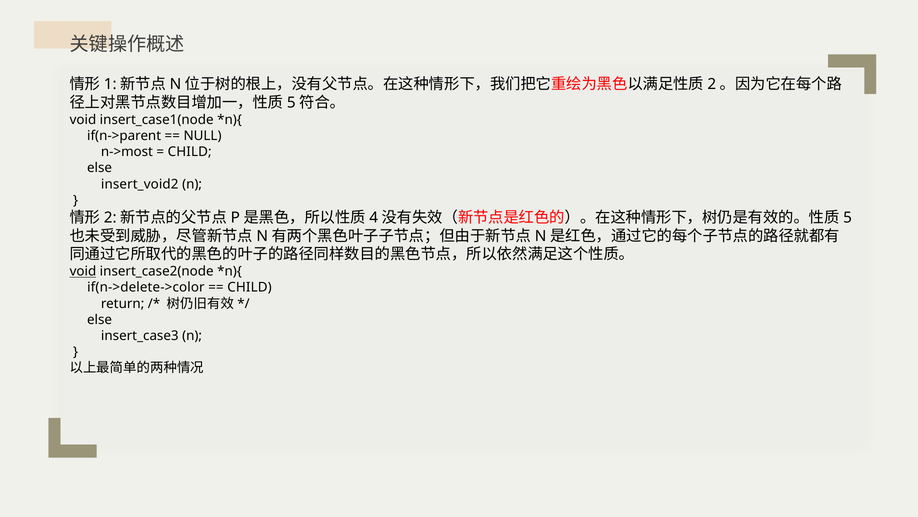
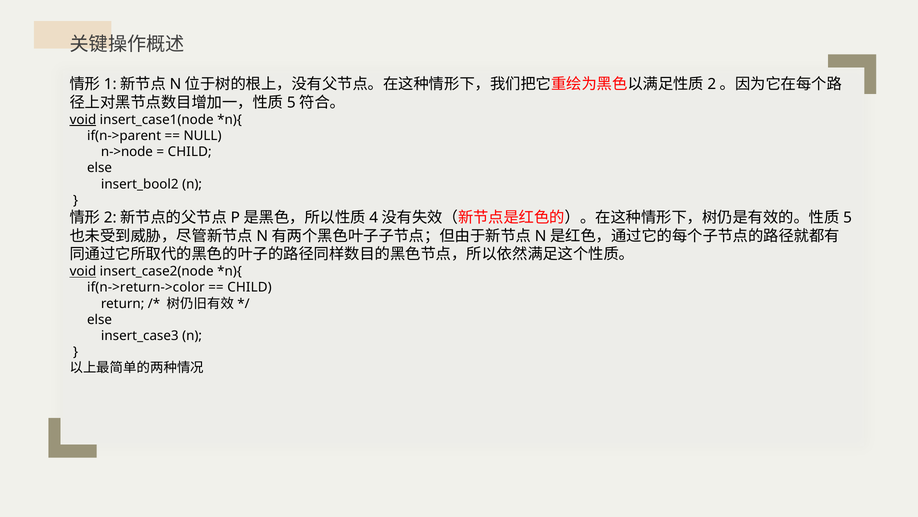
void at (83, 120) underline: none -> present
n->most: n->most -> n->node
insert_void2: insert_void2 -> insert_bool2
if(n->delete->color: if(n->delete->color -> if(n->return->color
